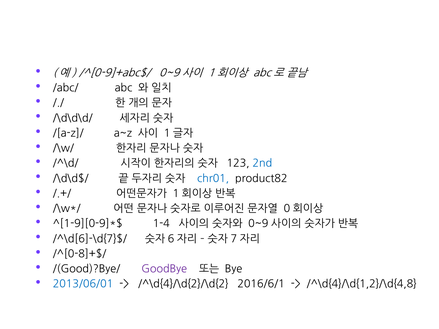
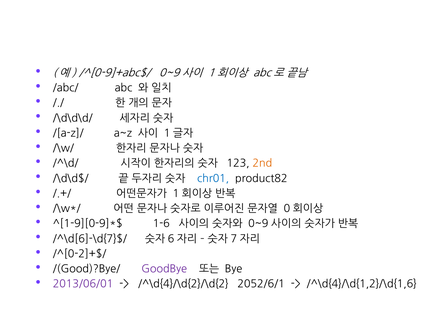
2nd colour: blue -> orange
1-4: 1-4 -> 1-6
/^[0-8]+$/: /^[0-8]+$/ -> /^[0-2]+$/
2013/06/01 colour: blue -> purple
2016/6/1: 2016/6/1 -> 2052/6/1
/^\d{4}/\d{1,2}/\d{4,8: /^\d{4}/\d{1,2}/\d{4,8 -> /^\d{4}/\d{1,2}/\d{1,6
